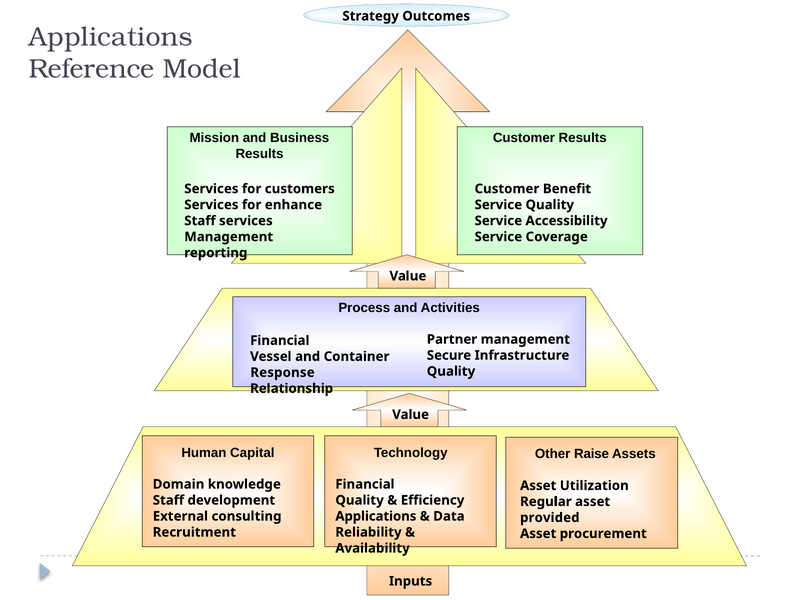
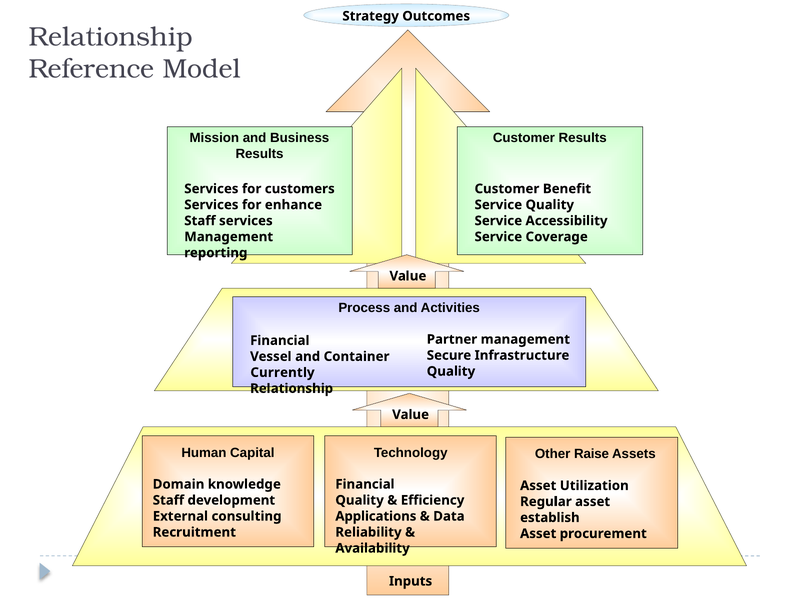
Applications at (111, 37): Applications -> Relationship
Response: Response -> Currently
provided: provided -> establish
